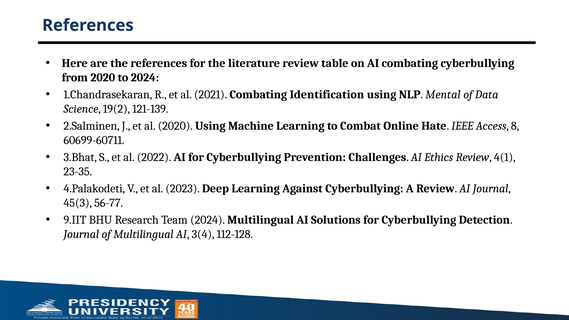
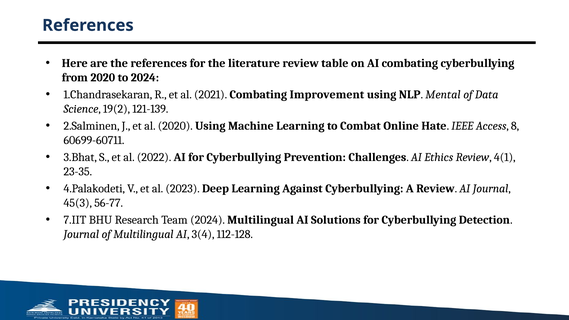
Identification: Identification -> Improvement
9.IIT: 9.IIT -> 7.IIT
